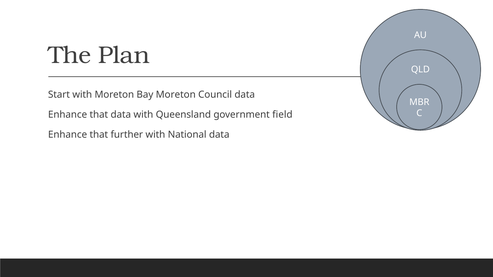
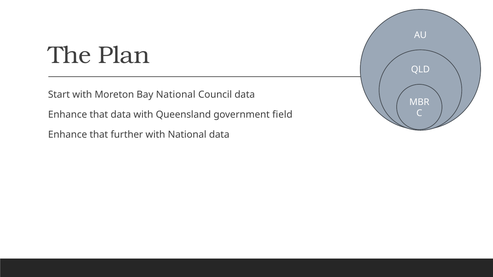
Bay Moreton: Moreton -> National
